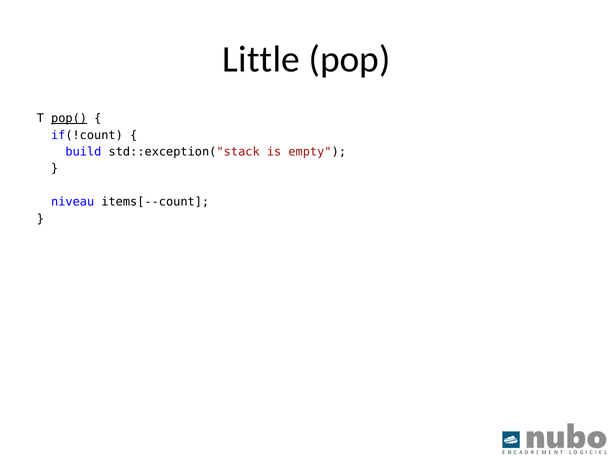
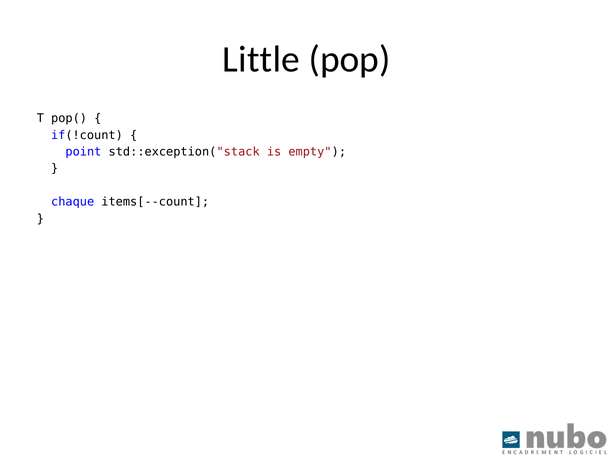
pop( underline: present -> none
build: build -> point
niveau: niveau -> chaque
